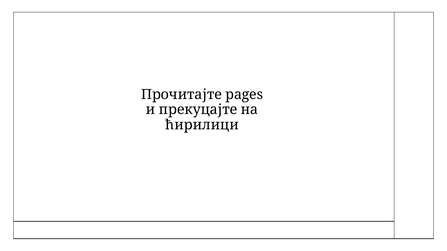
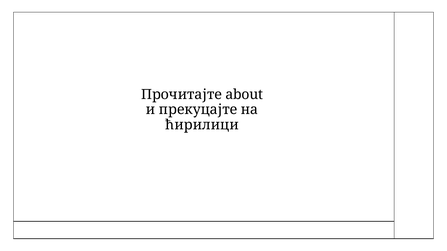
pages: pages -> about
